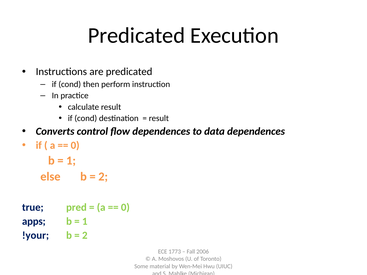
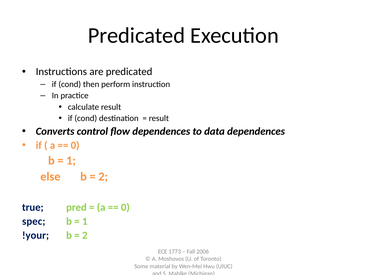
apps: apps -> spec
